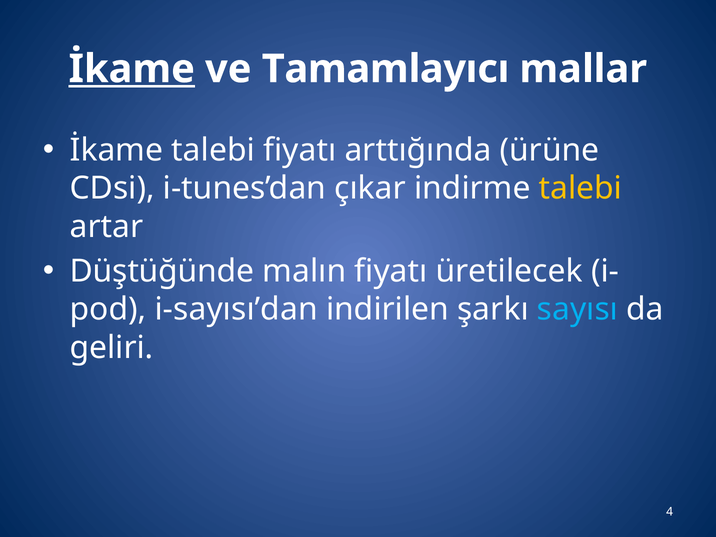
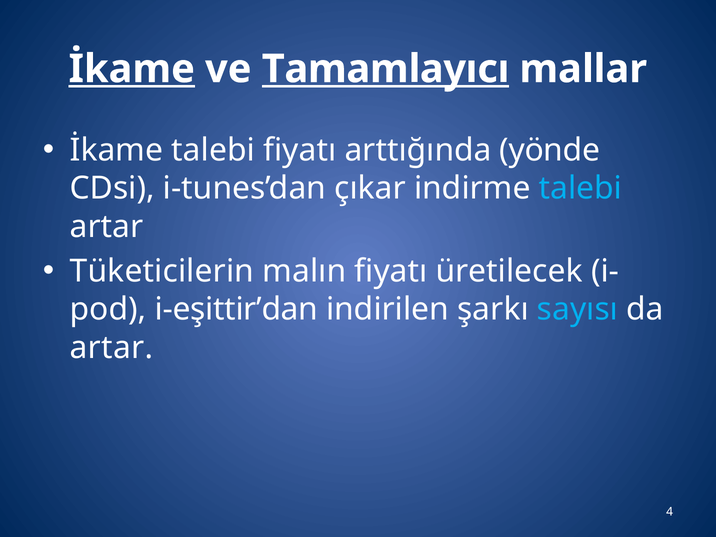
Tamamlayıcı underline: none -> present
ürüne: ürüne -> yönde
talebi at (581, 188) colour: yellow -> light blue
Düştüğünde: Düştüğünde -> Tüketicilerin
i-sayısı’dan: i-sayısı’dan -> i-eşittir’dan
geliri at (112, 348): geliri -> artar
